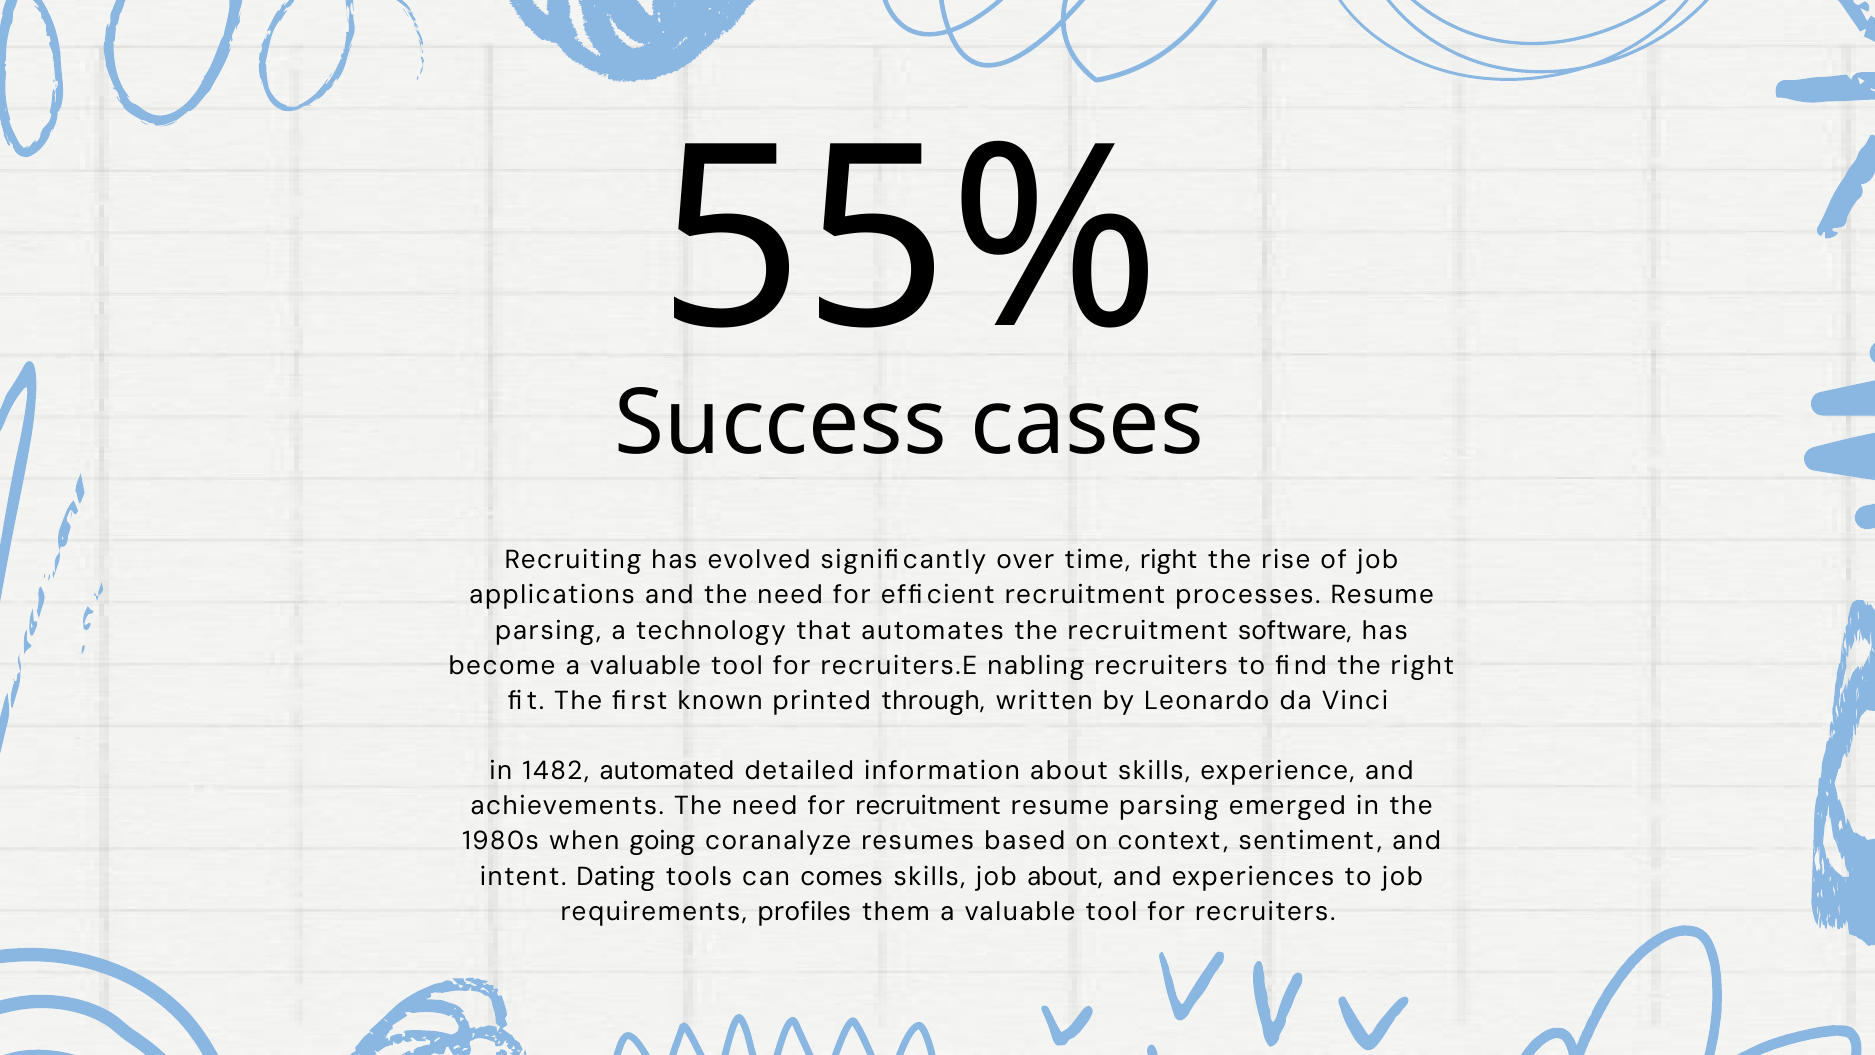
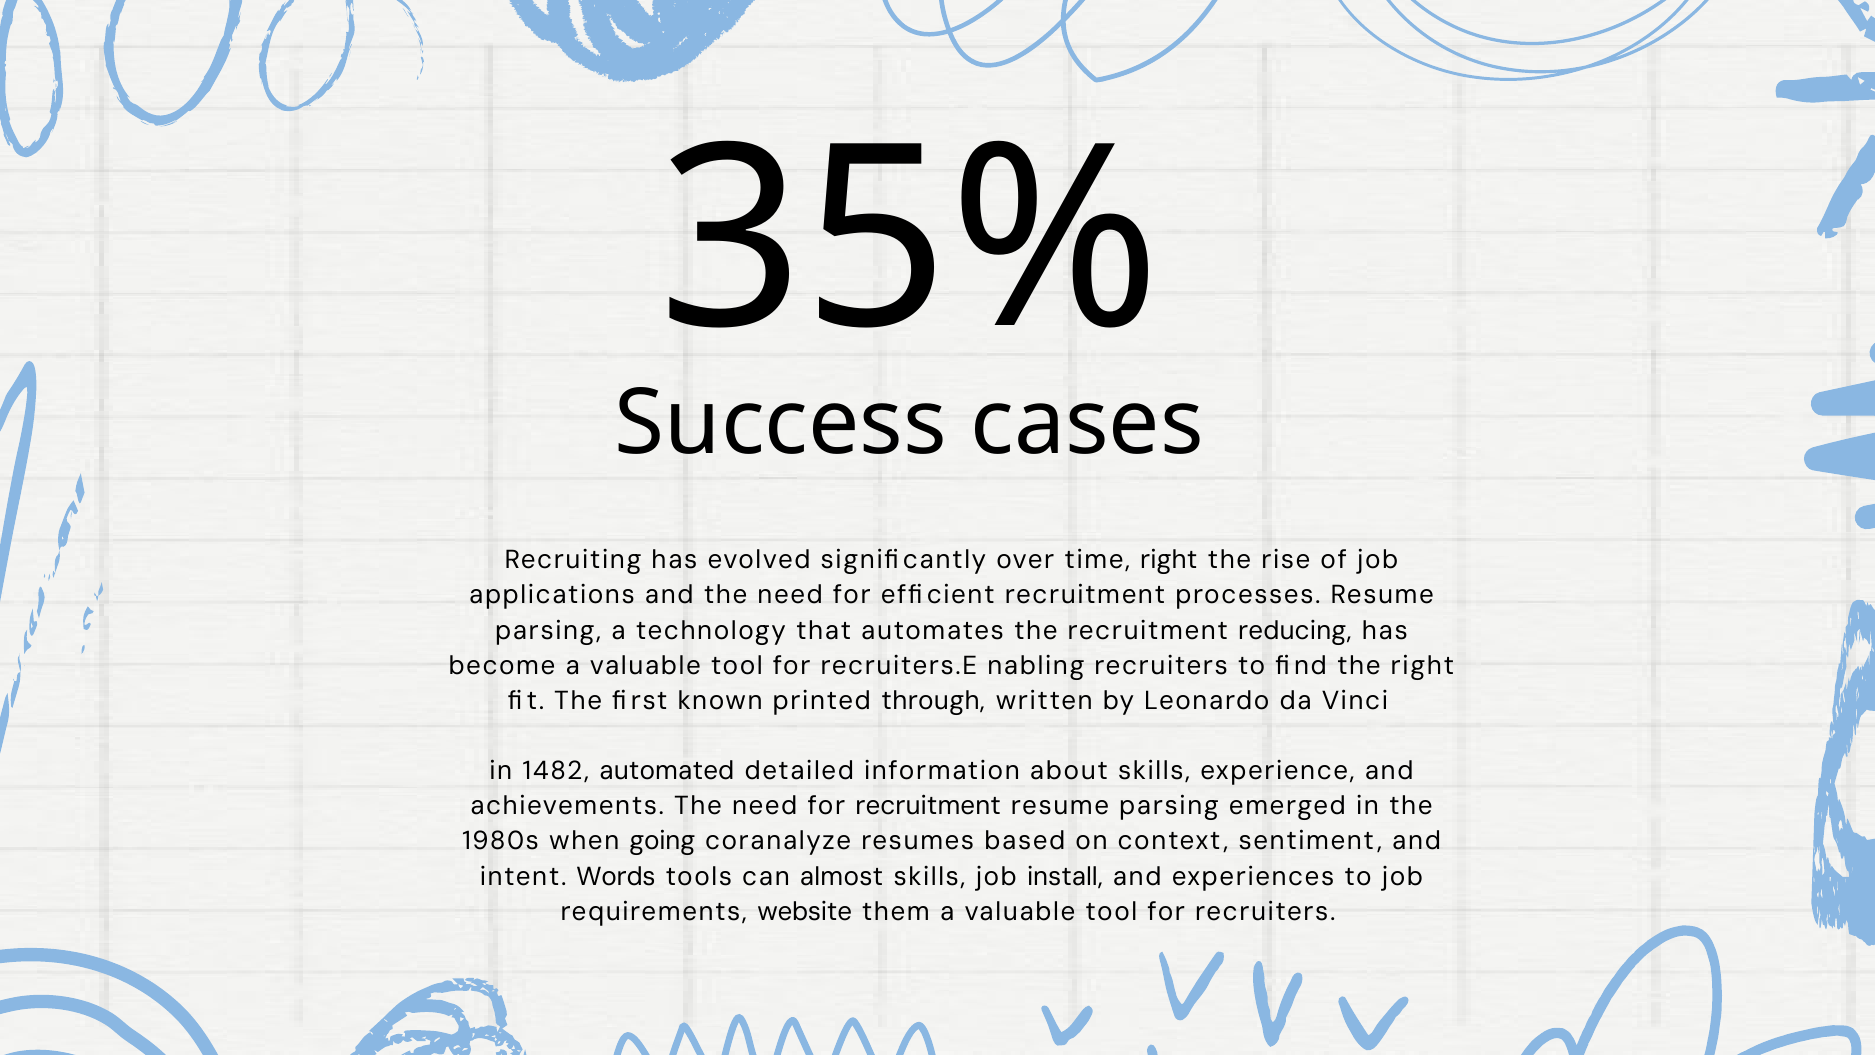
55%: 55% -> 35%
software: software -> reducing
Dating: Dating -> Words
comes: comes -> almost
job about: about -> install
profiles: profiles -> website
